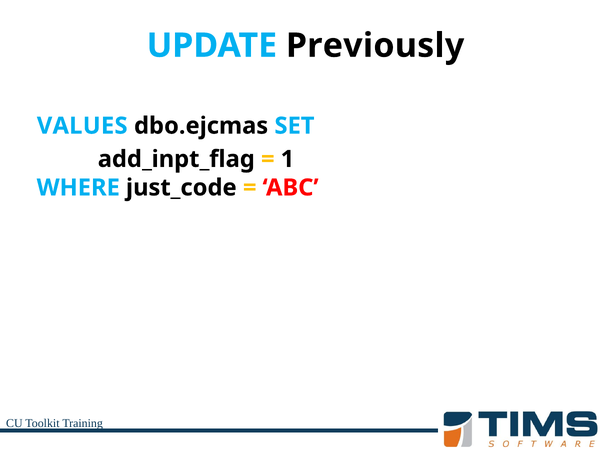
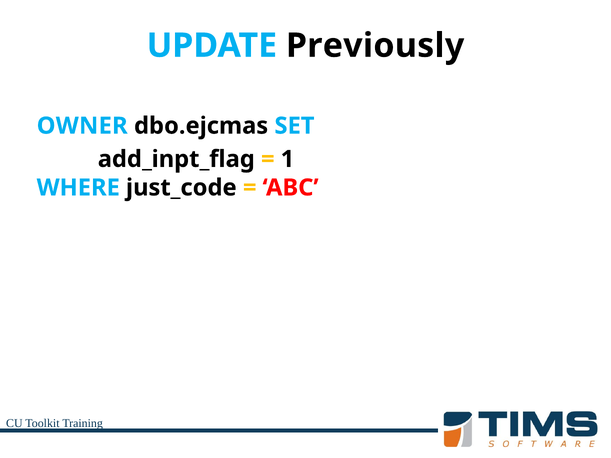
VALUES: VALUES -> OWNER
